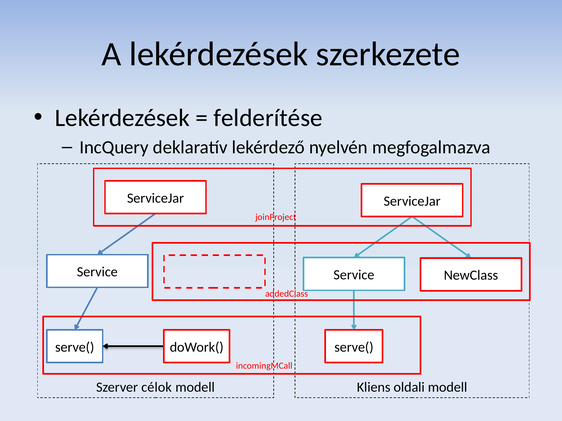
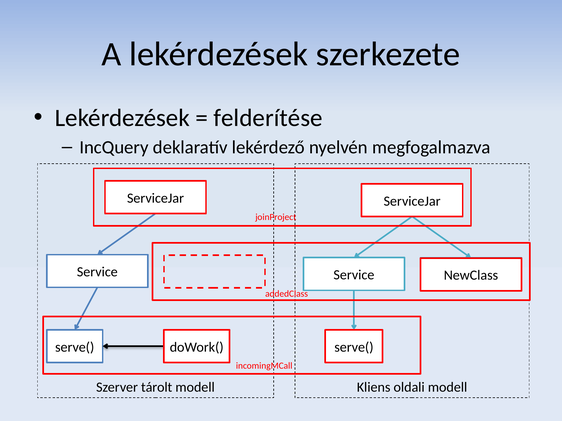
célok: célok -> tárolt
